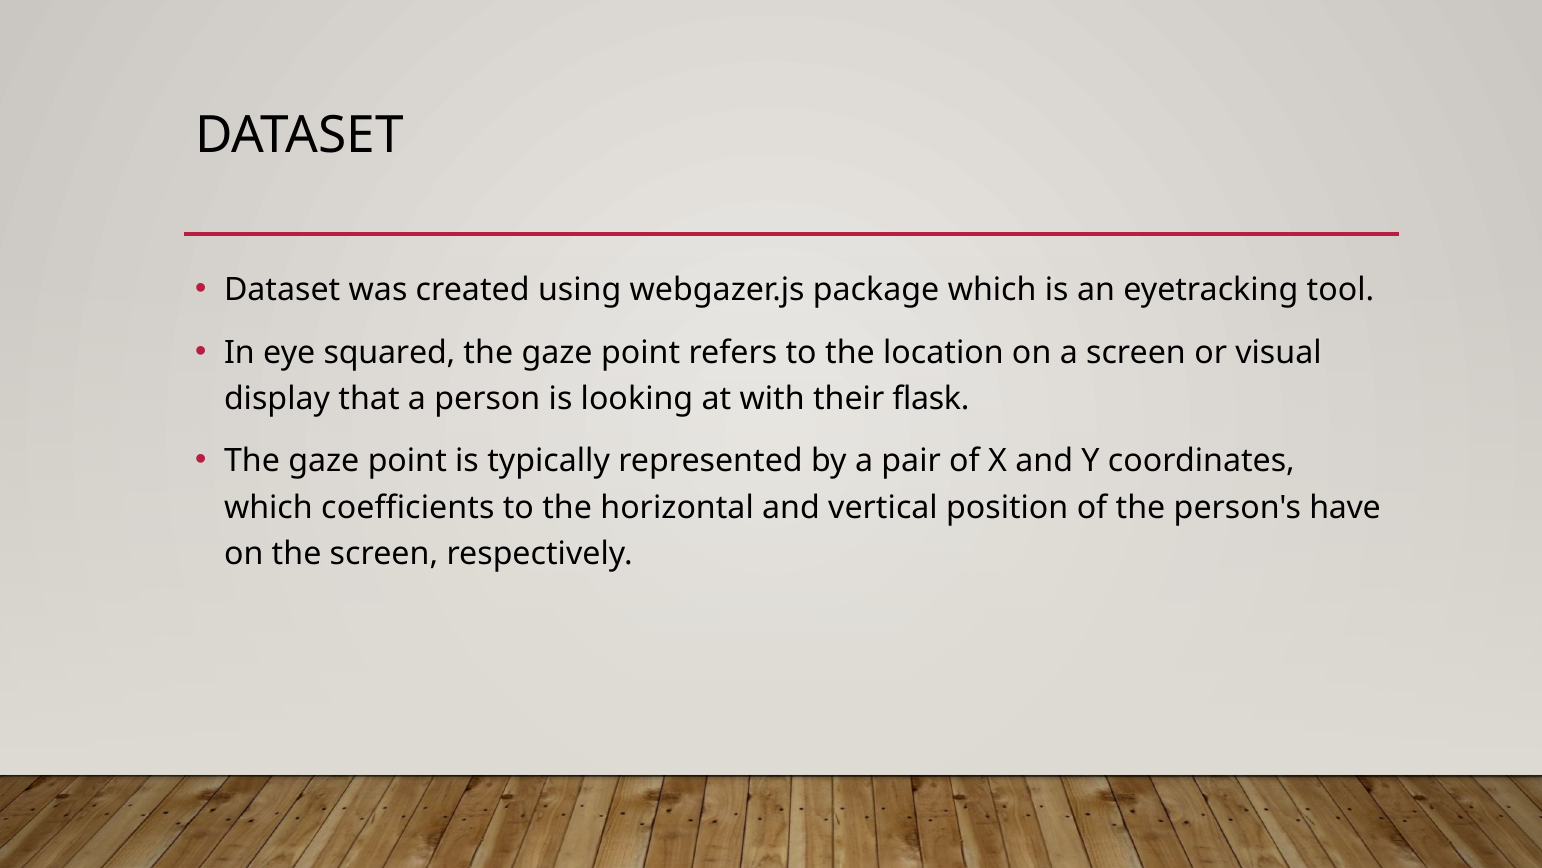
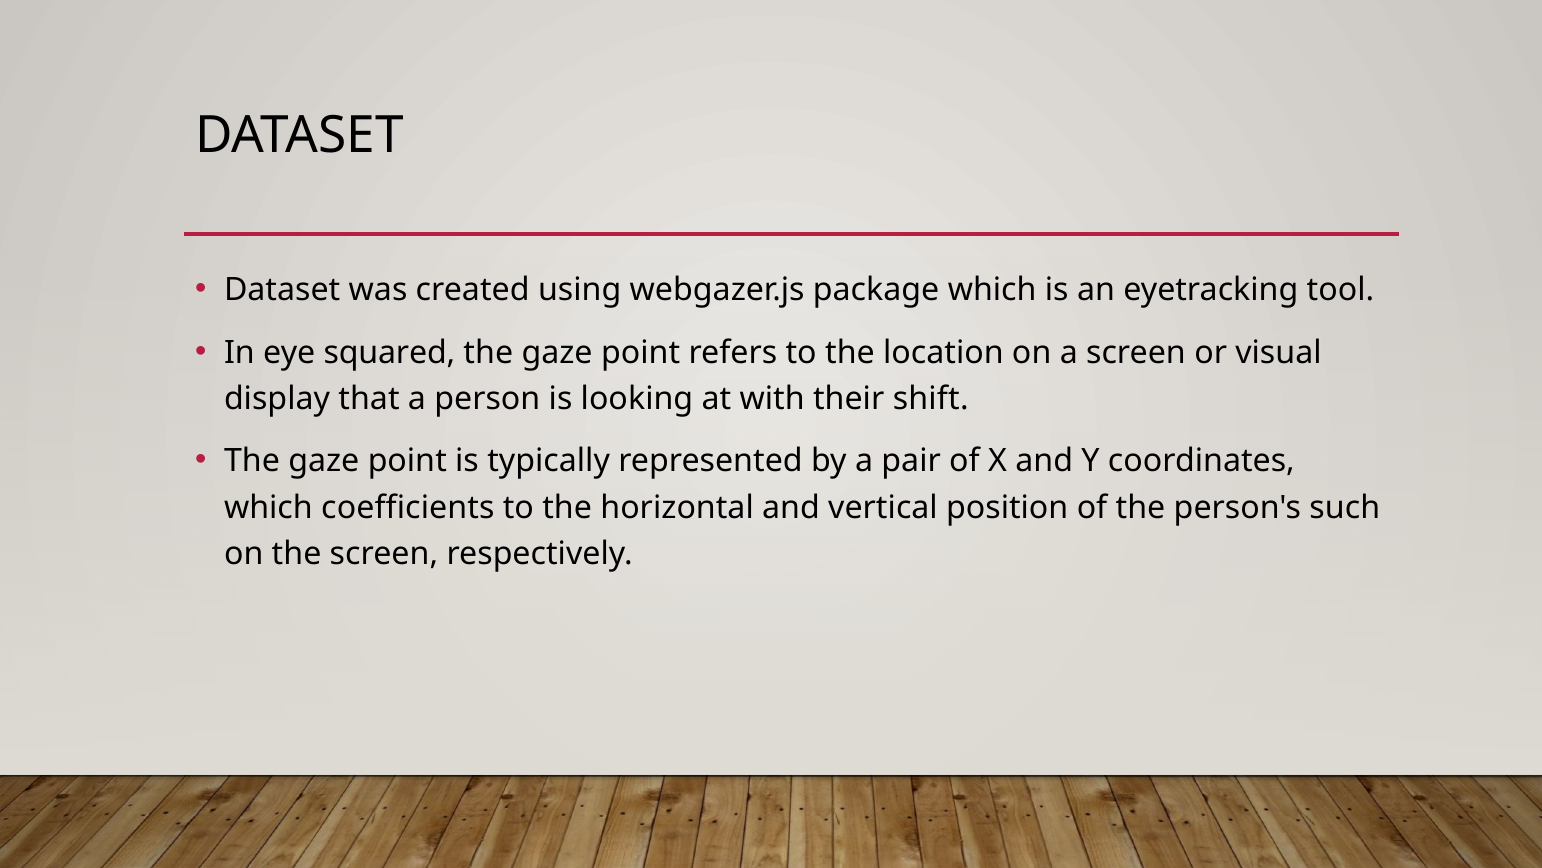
flask: flask -> shift
have: have -> such
